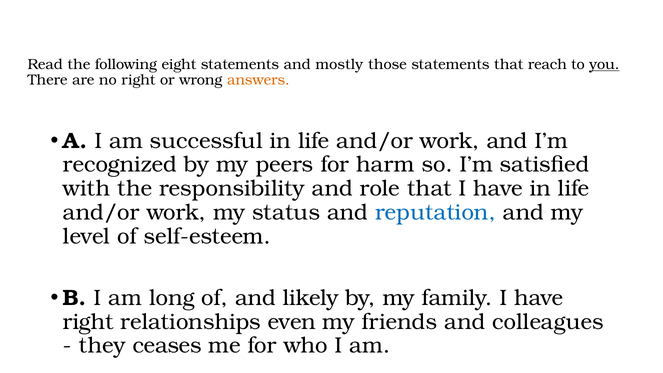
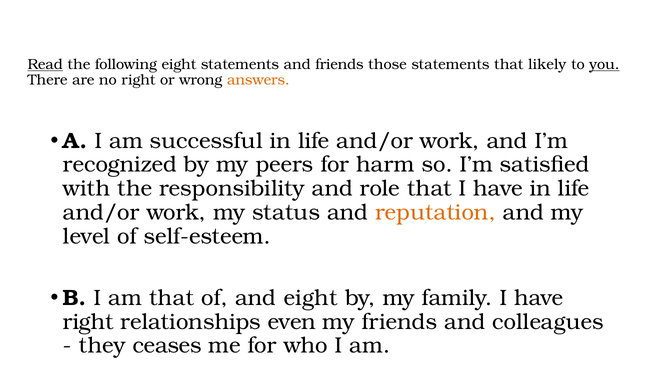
Read underline: none -> present
and mostly: mostly -> friends
reach: reach -> likely
reputation colour: blue -> orange
am long: long -> that
and likely: likely -> eight
